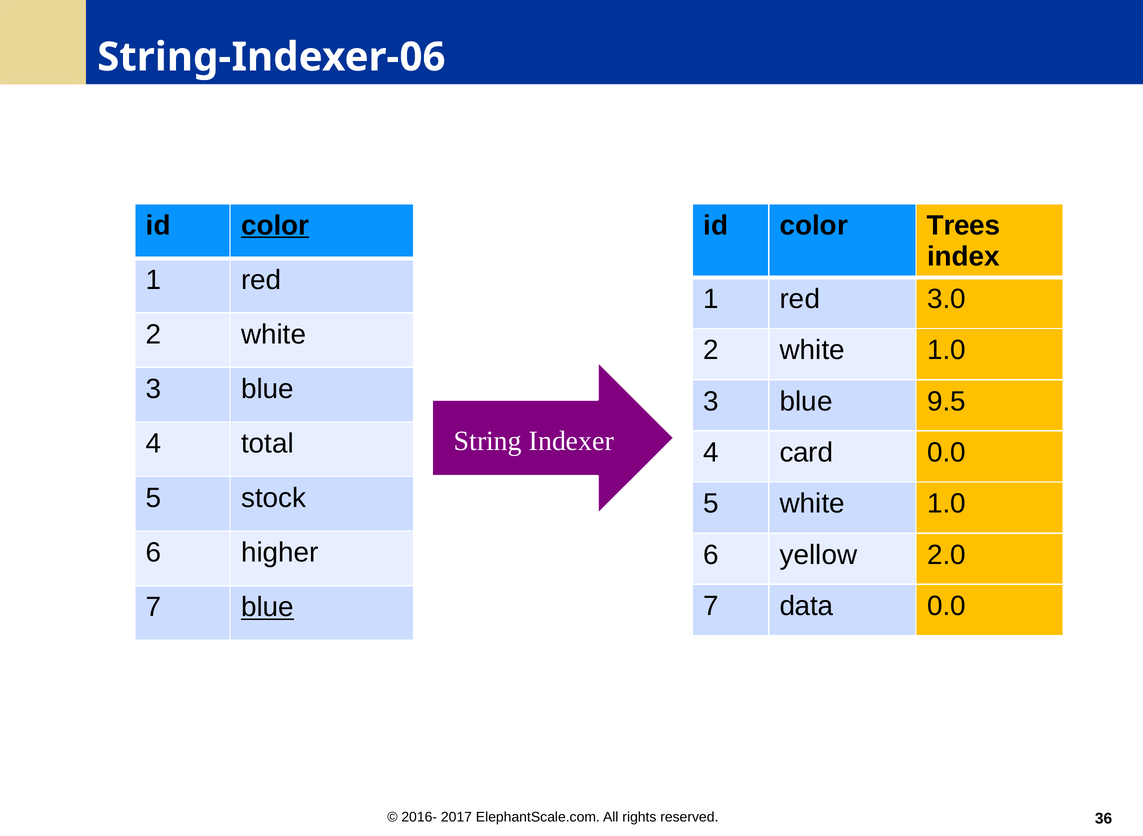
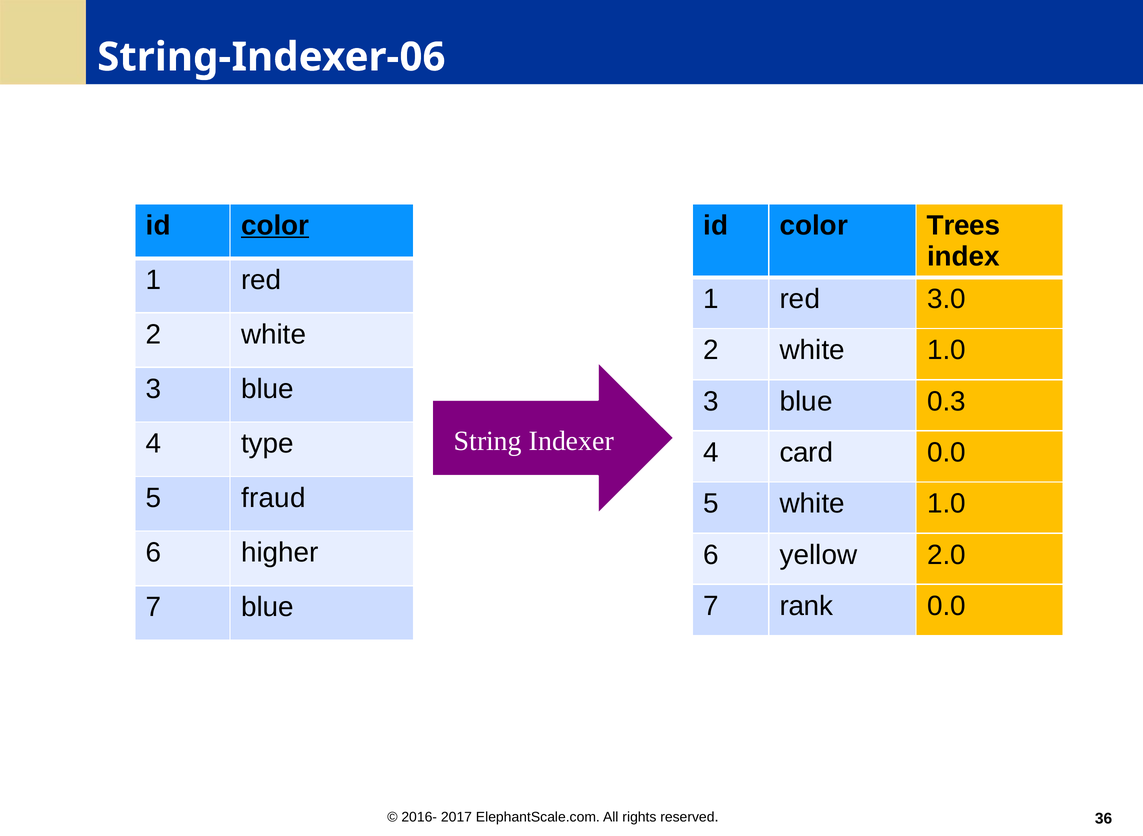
9.5: 9.5 -> 0.3
total: total -> type
stock: stock -> fraud
data: data -> rank
blue at (267, 607) underline: present -> none
